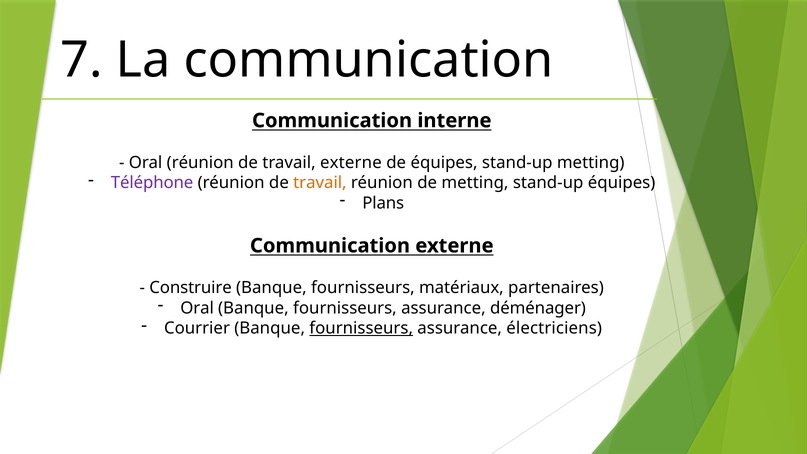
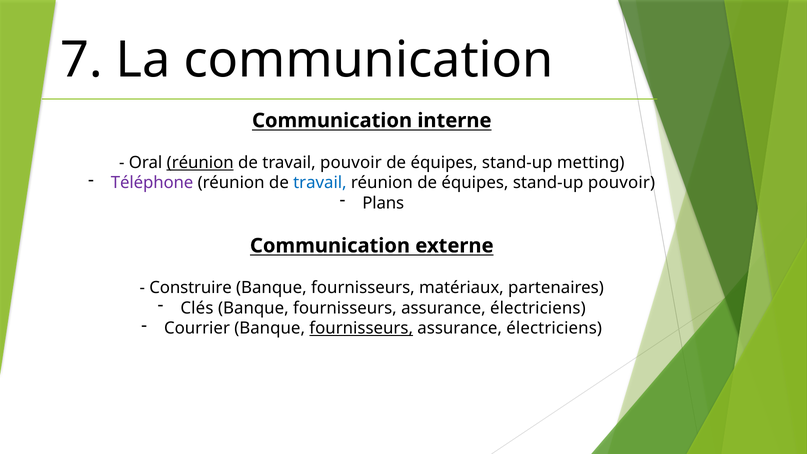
réunion at (200, 163) underline: none -> present
travail externe: externe -> pouvoir
travail at (320, 183) colour: orange -> blue
réunion de metting: metting -> équipes
stand-up équipes: équipes -> pouvoir
Oral at (197, 308): Oral -> Clés
déménager at (538, 308): déménager -> électriciens
